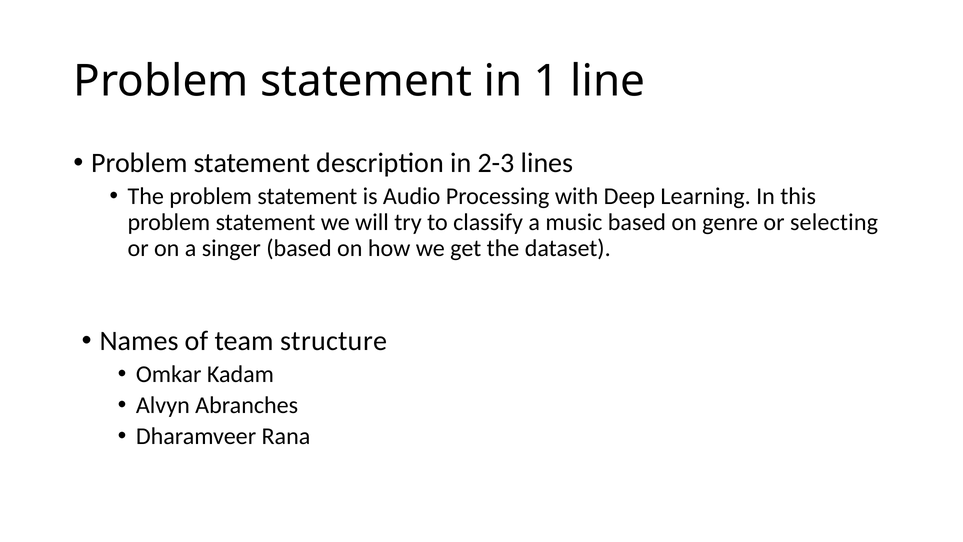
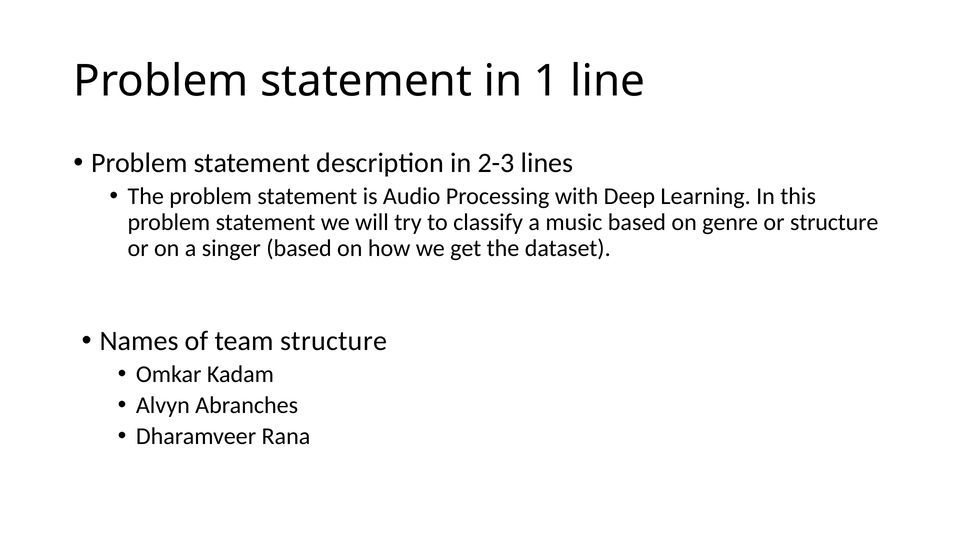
or selecting: selecting -> structure
